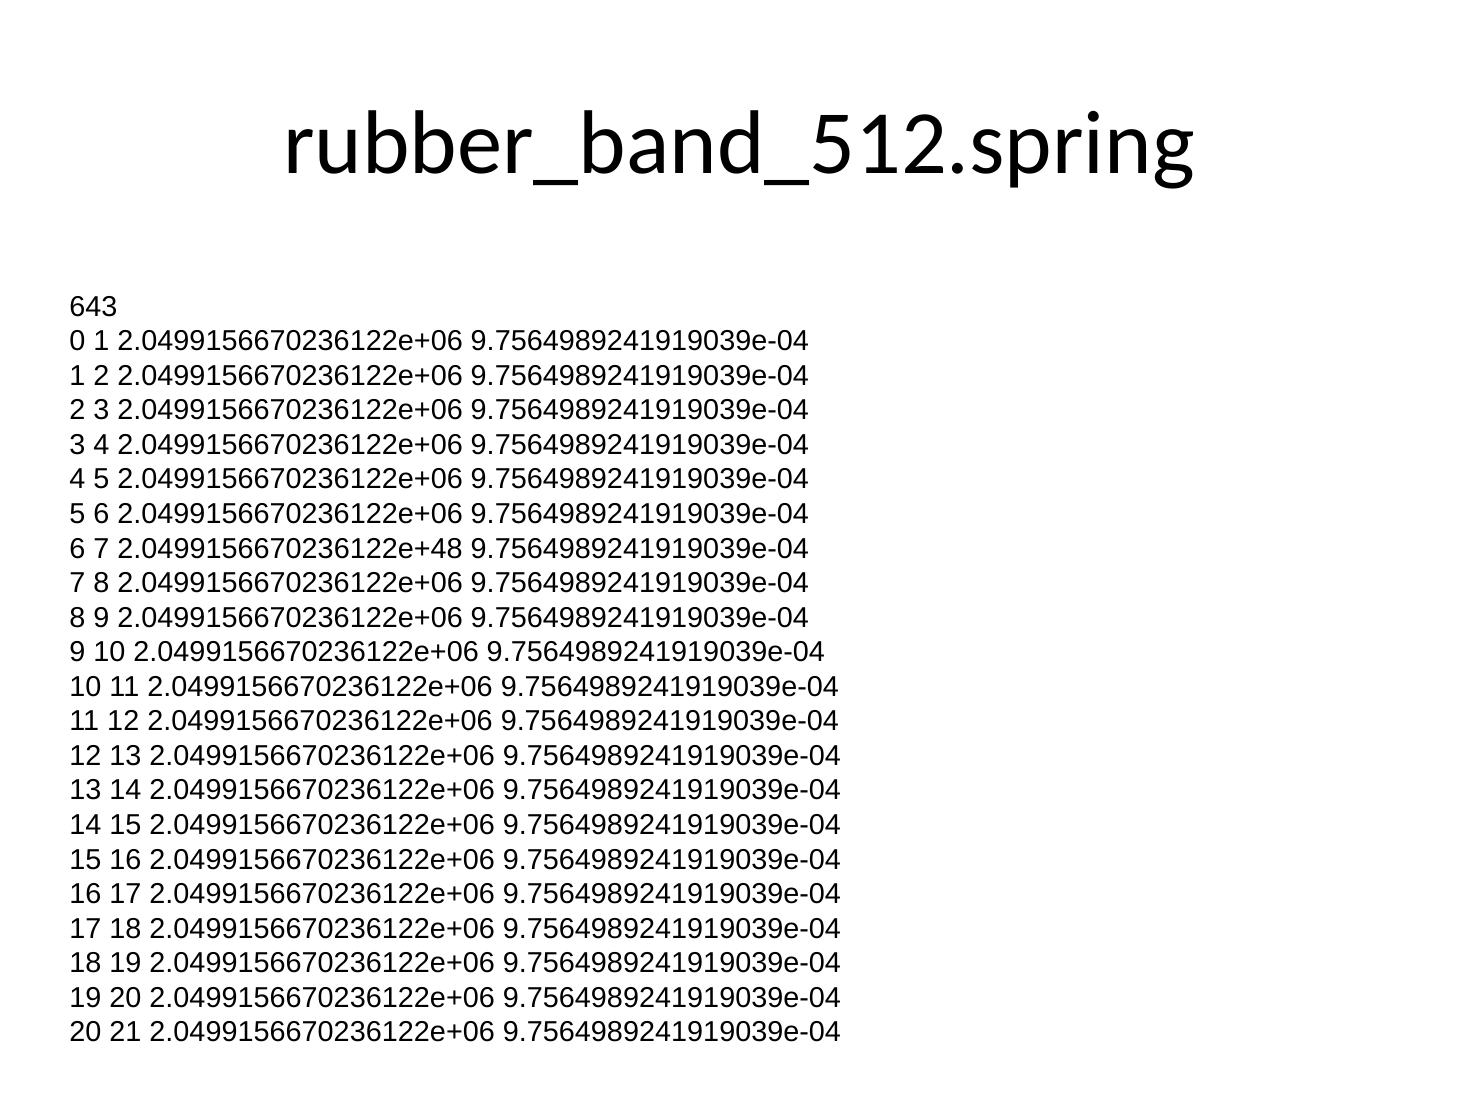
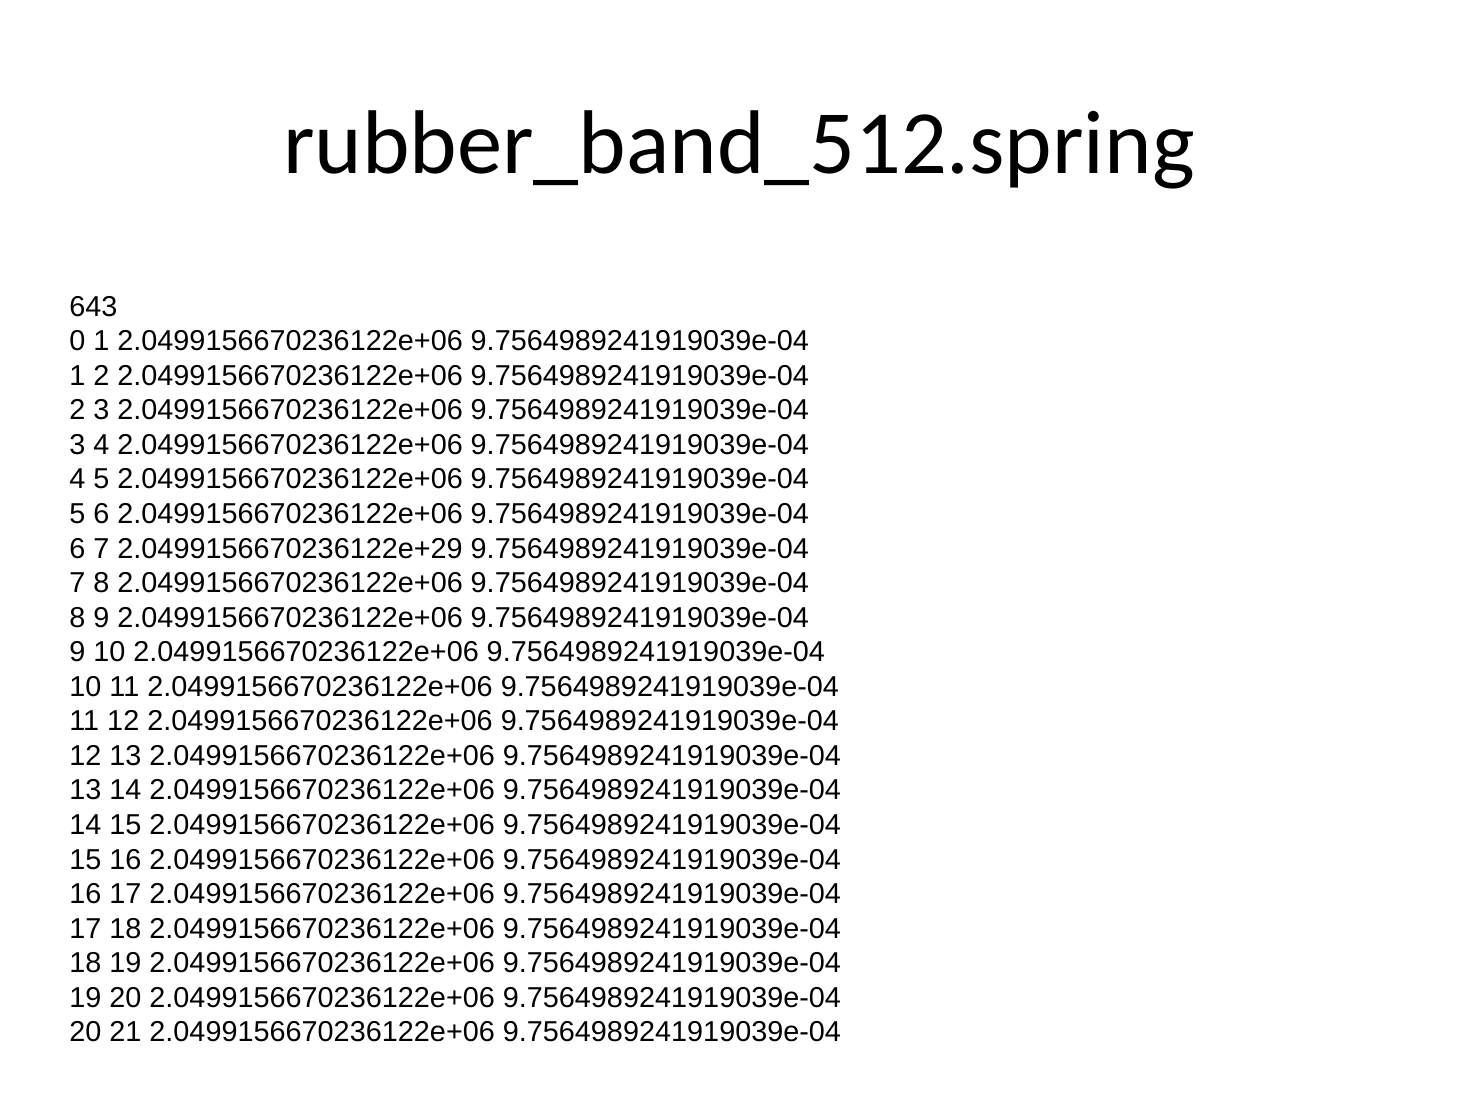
2.0499156670236122e+48: 2.0499156670236122e+48 -> 2.0499156670236122e+29
